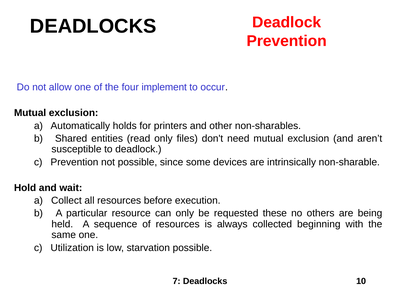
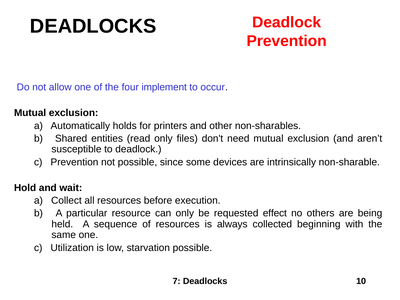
these: these -> effect
